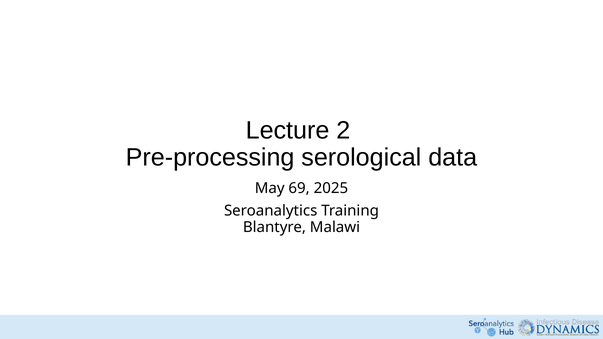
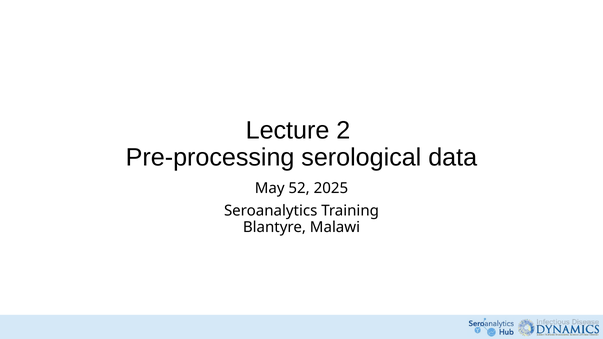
69: 69 -> 52
